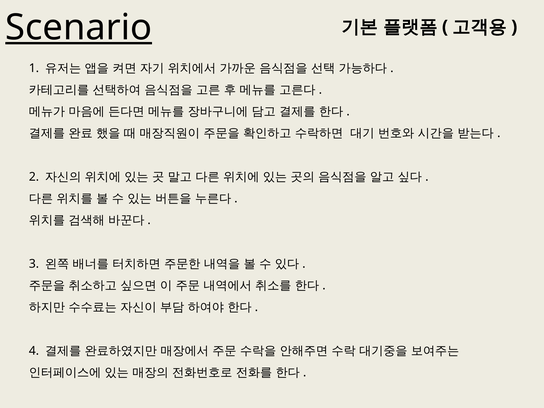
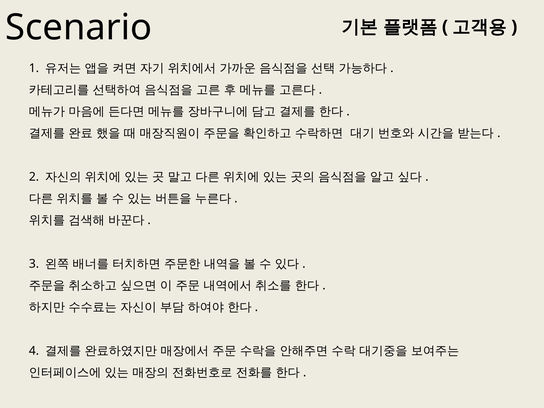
Scenario underline: present -> none
